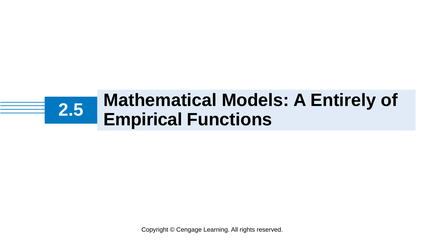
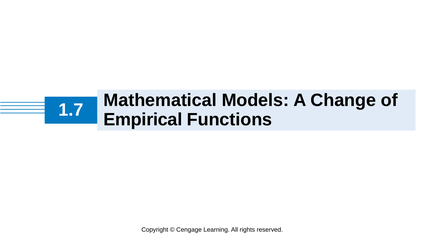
Entirely: Entirely -> Change
2.5: 2.5 -> 1.7
